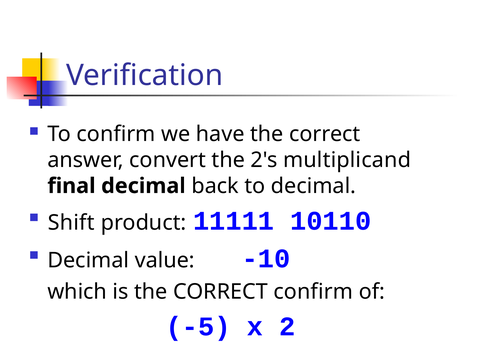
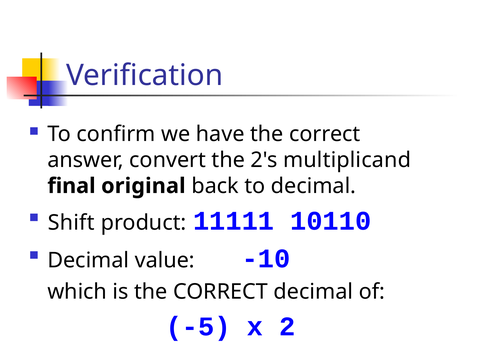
final decimal: decimal -> original
CORRECT confirm: confirm -> decimal
